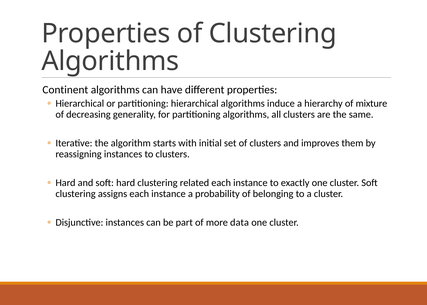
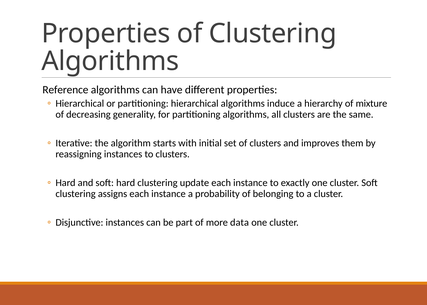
Continent: Continent -> Reference
related: related -> update
